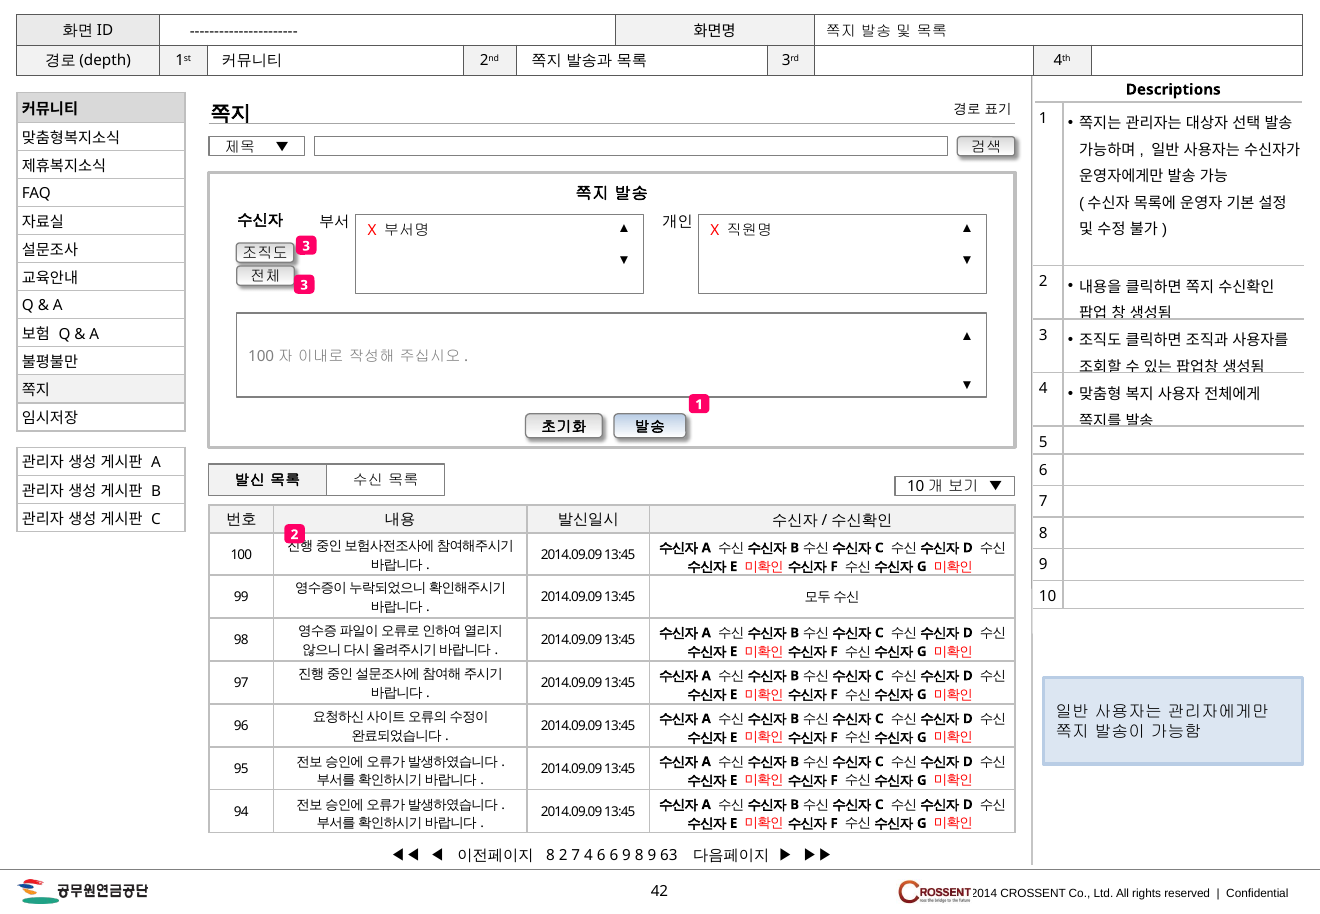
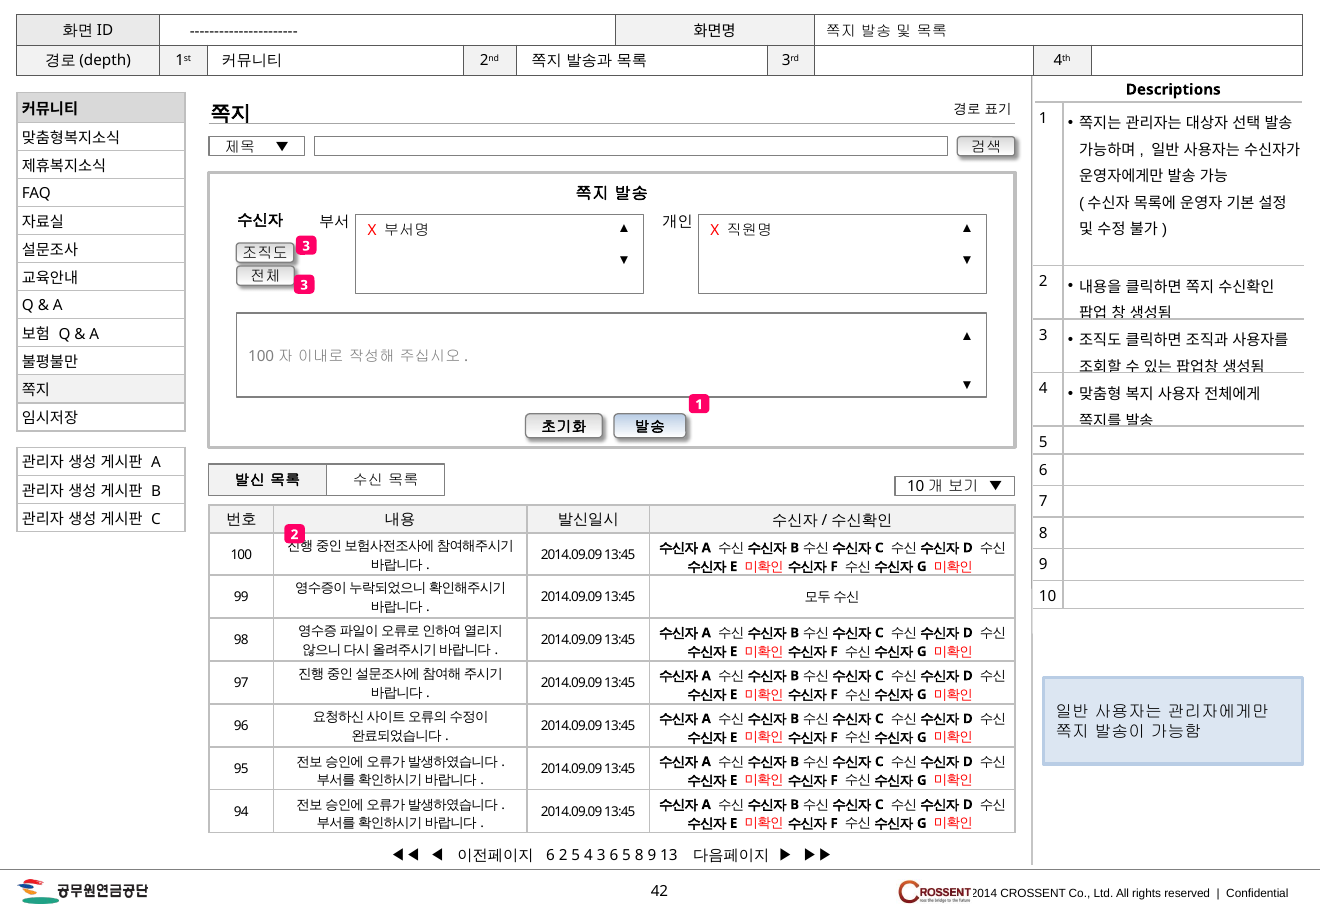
8 at (551, 855): 8 -> 6
2 7: 7 -> 5
4 6: 6 -> 3
6 9: 9 -> 5
63: 63 -> 13
